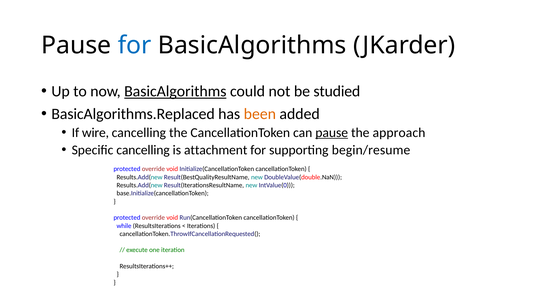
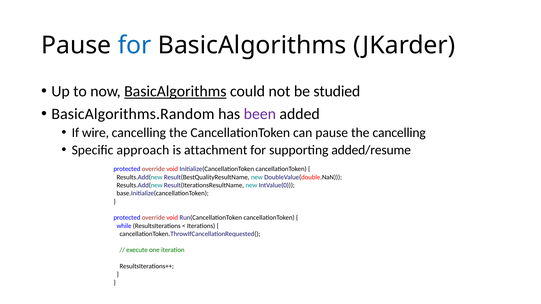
BasicAlgorithms.Replaced: BasicAlgorithms.Replaced -> BasicAlgorithms.Random
been colour: orange -> purple
pause at (332, 133) underline: present -> none
the approach: approach -> cancelling
Specific cancelling: cancelling -> approach
begin/resume: begin/resume -> added/resume
